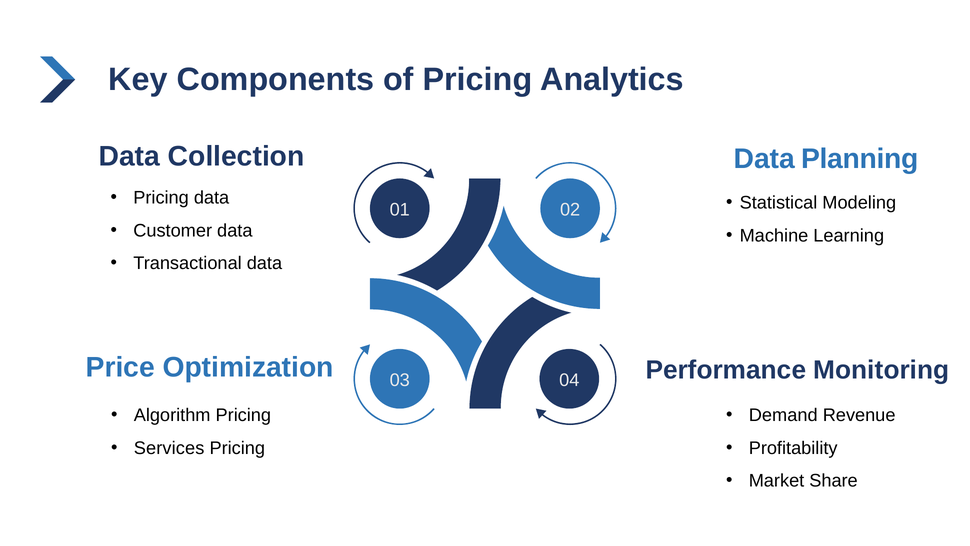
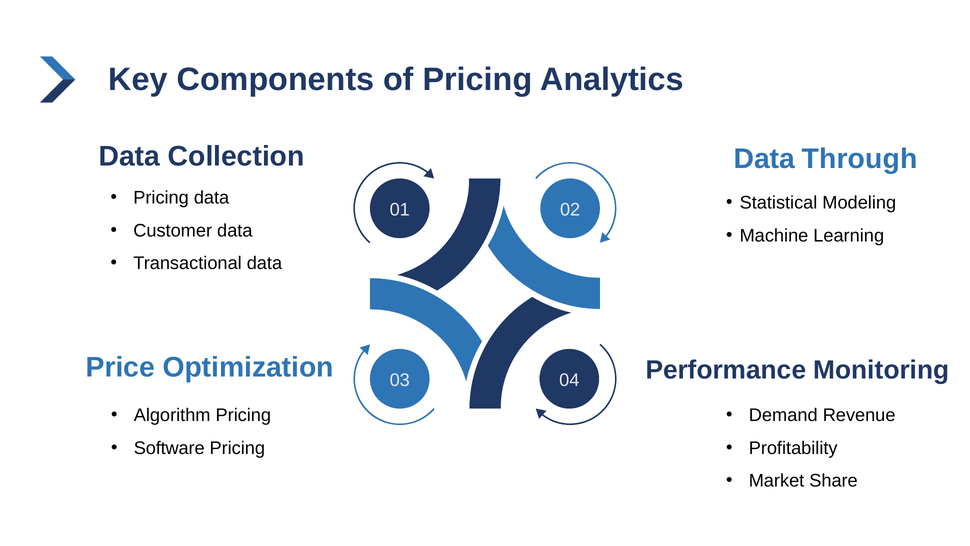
Planning: Planning -> Through
Services: Services -> Software
